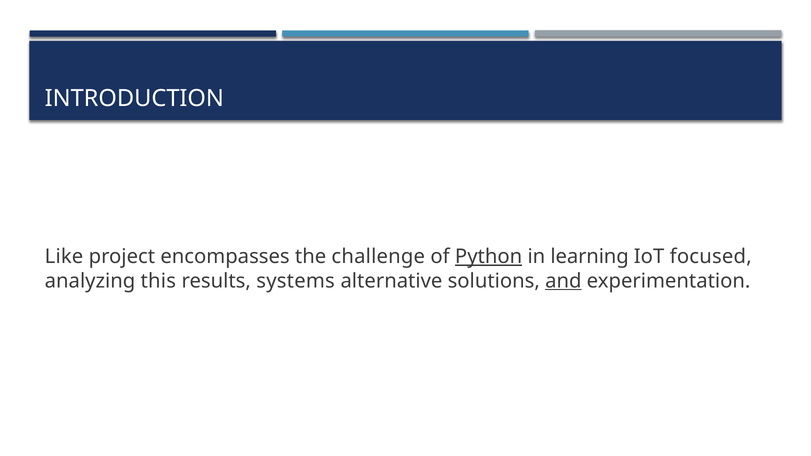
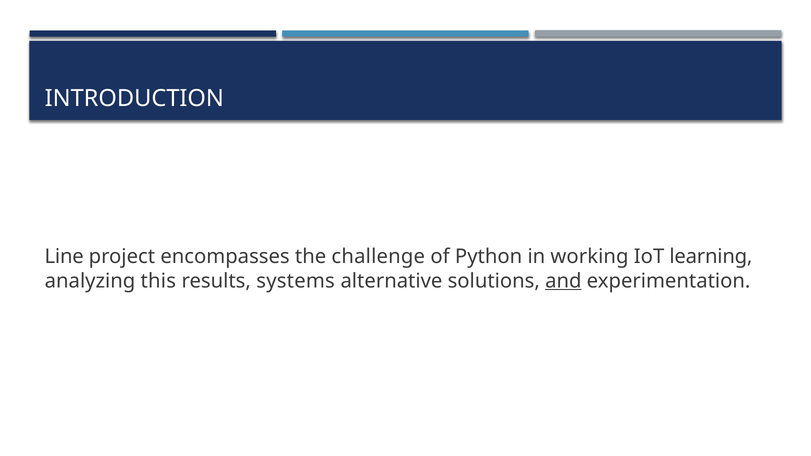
Like: Like -> Line
Python underline: present -> none
learning: learning -> working
focused: focused -> learning
